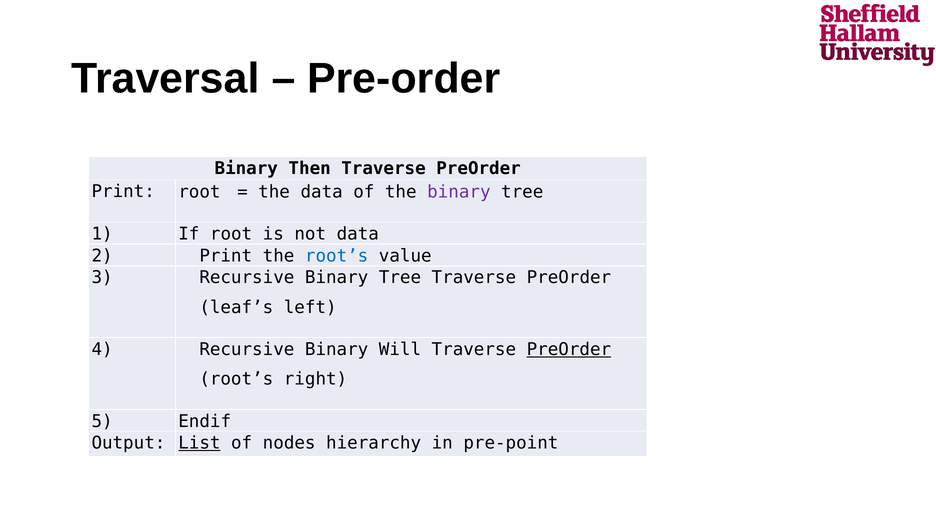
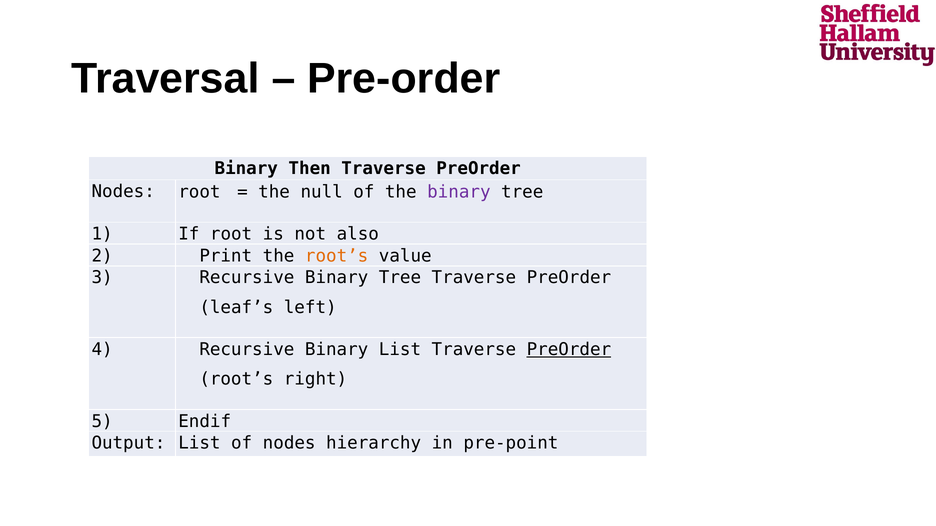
Print at (123, 192): Print -> Nodes
the data: data -> null
not data: data -> also
root’s at (337, 256) colour: blue -> orange
Binary Will: Will -> List
List at (199, 443) underline: present -> none
